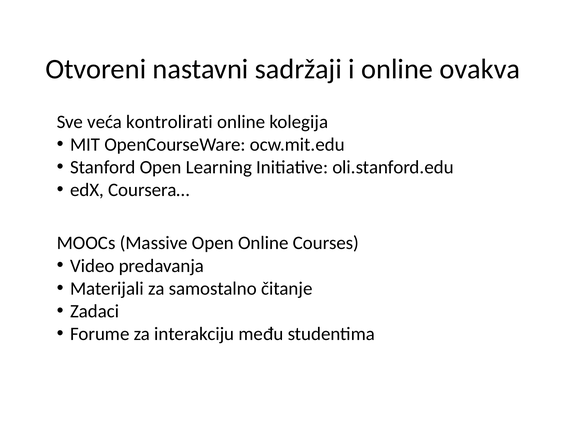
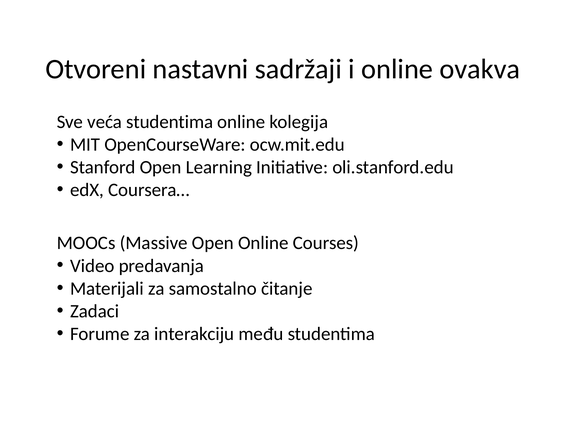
veća kontrolirati: kontrolirati -> studentima
